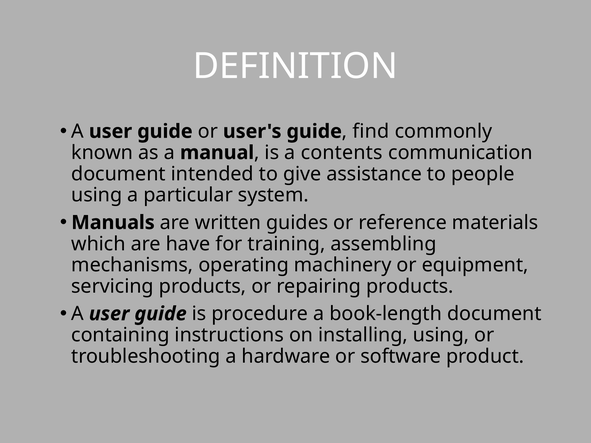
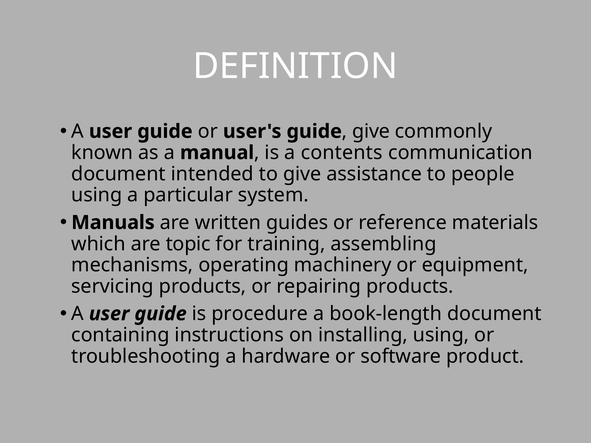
find at (371, 131): find -> give
have: have -> topic
